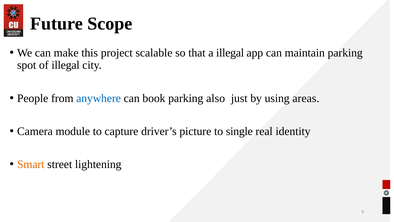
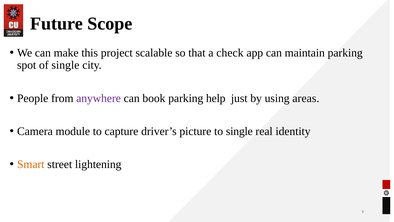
a illegal: illegal -> check
of illegal: illegal -> single
anywhere colour: blue -> purple
also: also -> help
